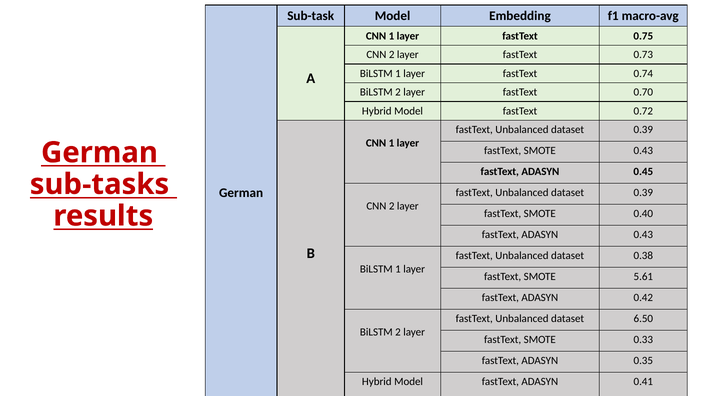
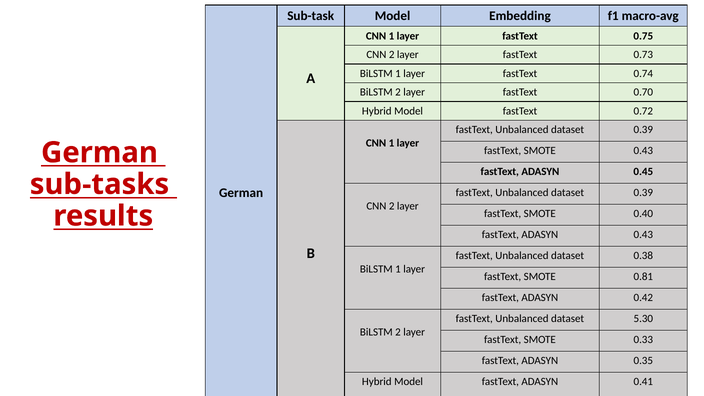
5.61: 5.61 -> 0.81
6.50: 6.50 -> 5.30
